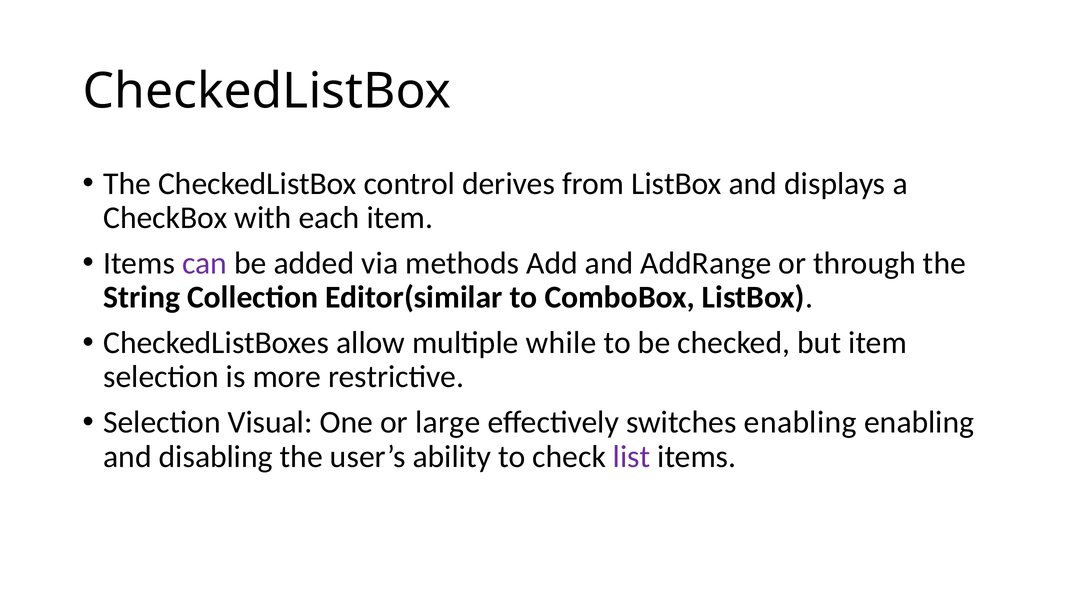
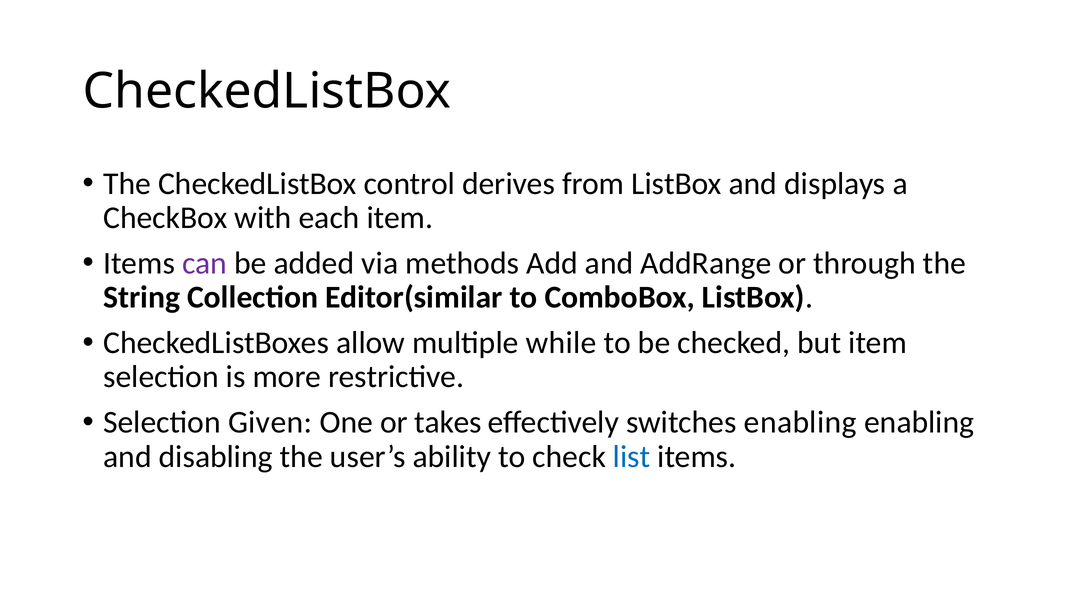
Visual: Visual -> Given
large: large -> takes
list colour: purple -> blue
